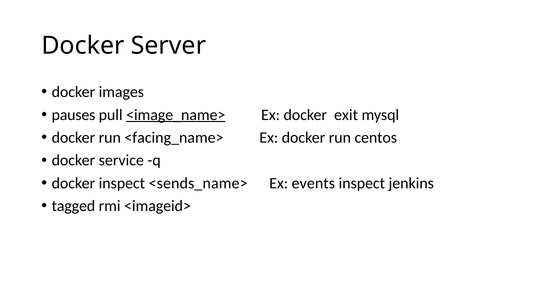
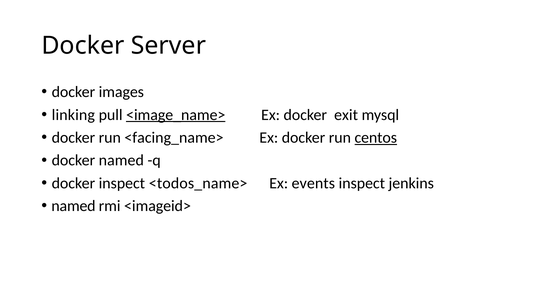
pauses: pauses -> linking
centos underline: none -> present
docker service: service -> named
<sends_name>: <sends_name> -> <todos_name>
tagged at (73, 206): tagged -> named
